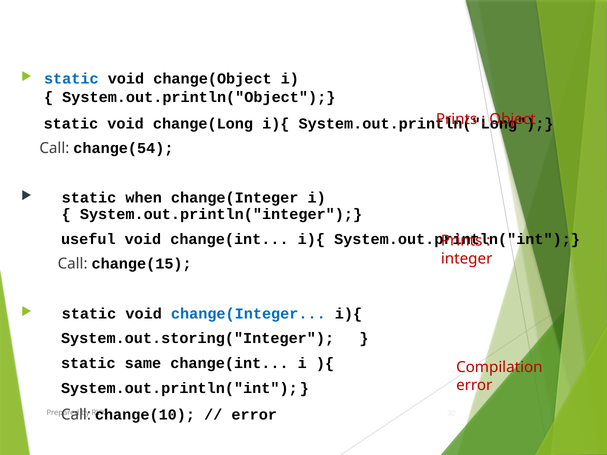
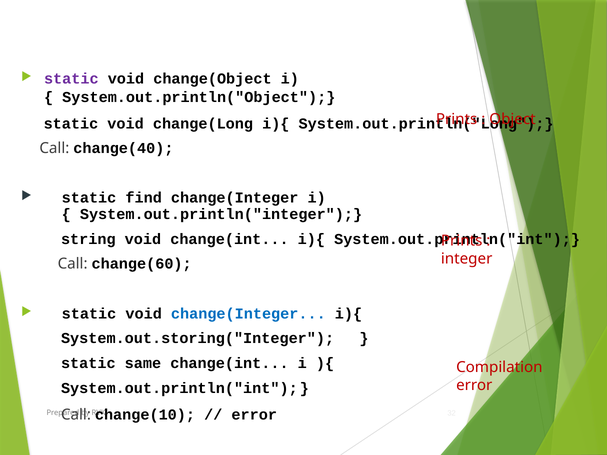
static at (71, 79) colour: blue -> purple
change(54: change(54 -> change(40
when: when -> find
useful: useful -> string
change(15: change(15 -> change(60
